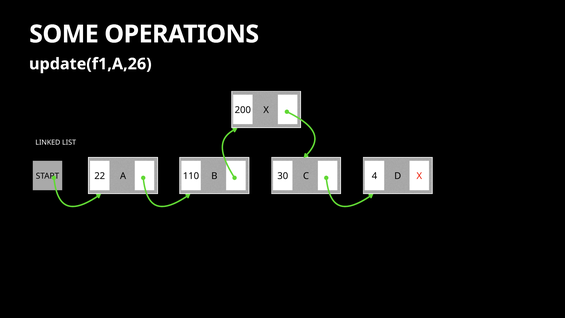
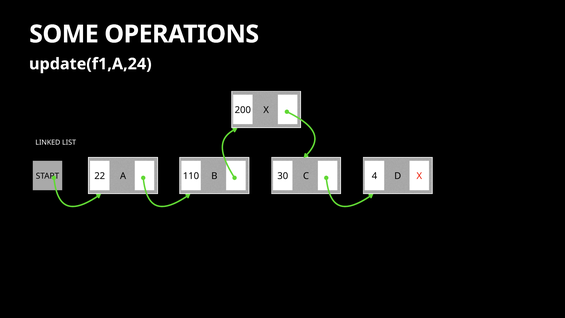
update(f1,A,26: update(f1,A,26 -> update(f1,A,24
